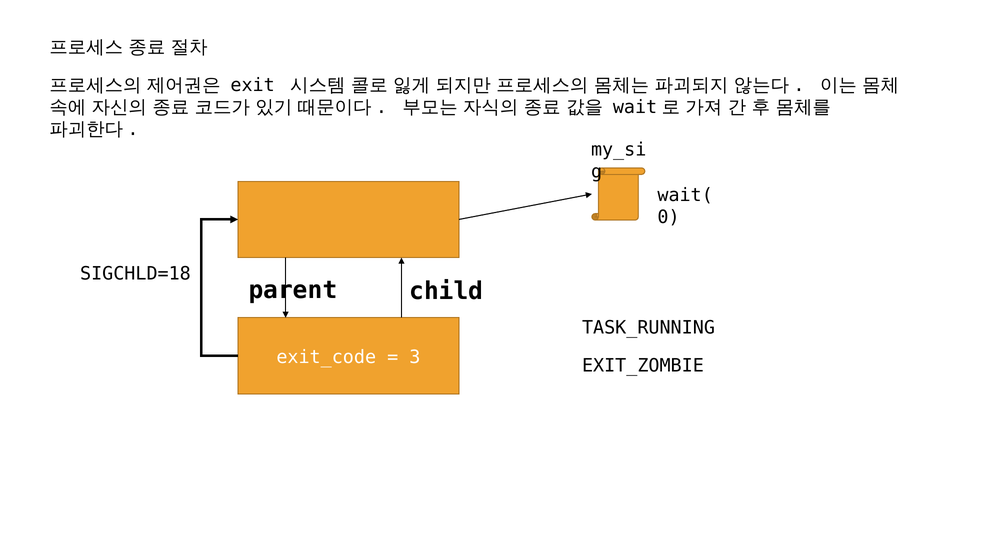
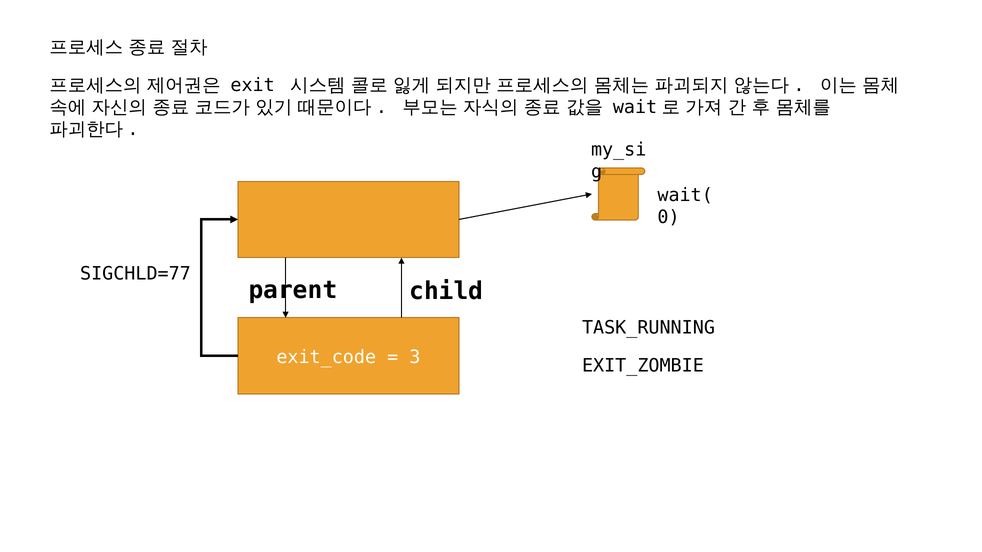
SIGCHLD=18: SIGCHLD=18 -> SIGCHLD=77
